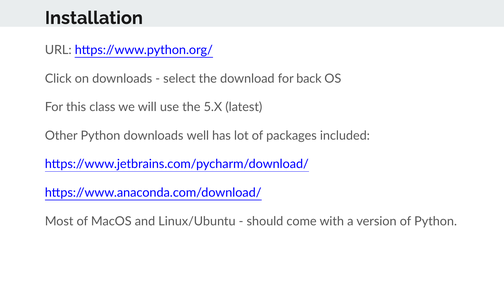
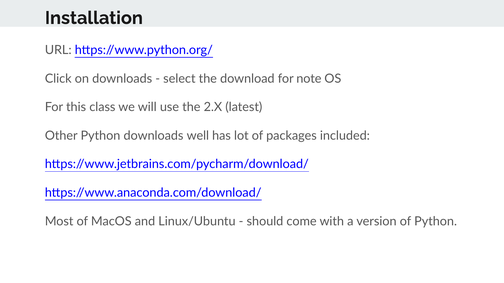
back: back -> note
5.X: 5.X -> 2.X
